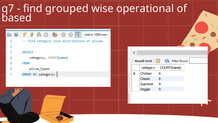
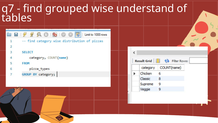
operational: operational -> understand
based: based -> tables
